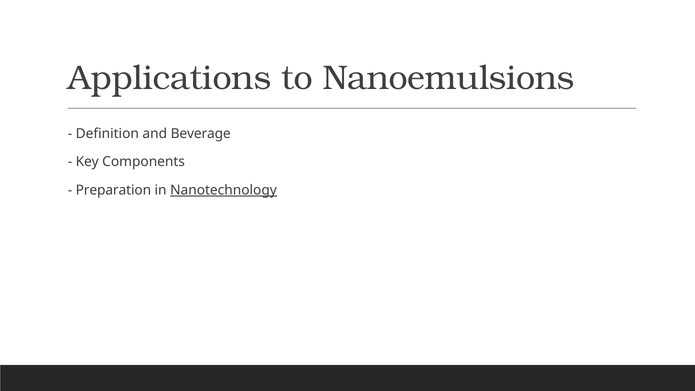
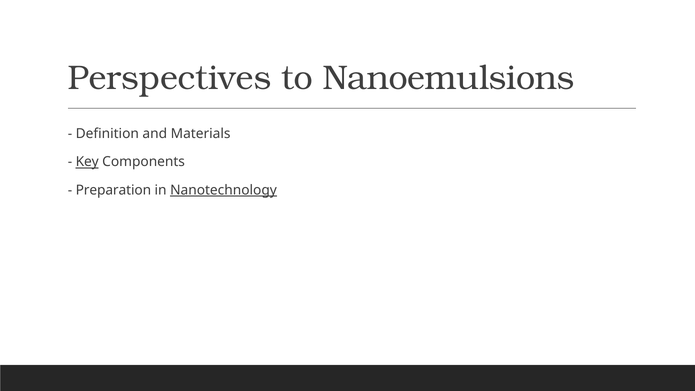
Applications: Applications -> Perspectives
Beverage: Beverage -> Materials
Key underline: none -> present
